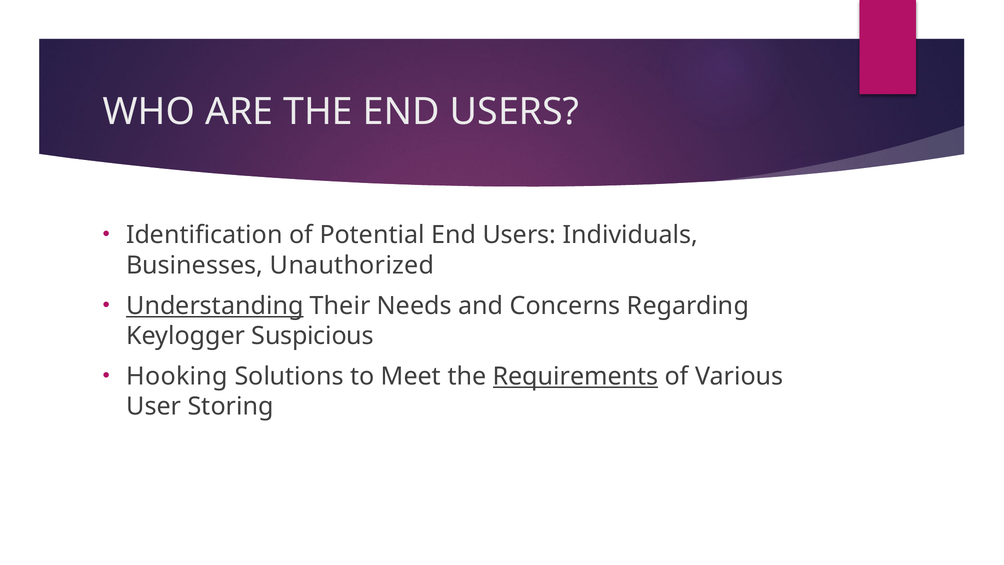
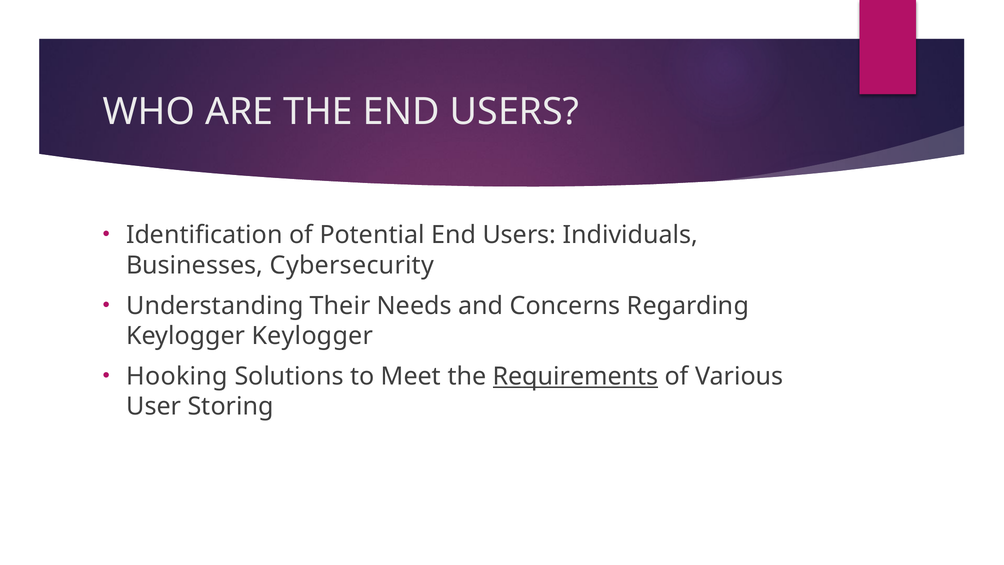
Unauthorized: Unauthorized -> Cybersecurity
Understanding underline: present -> none
Keylogger Suspicious: Suspicious -> Keylogger
